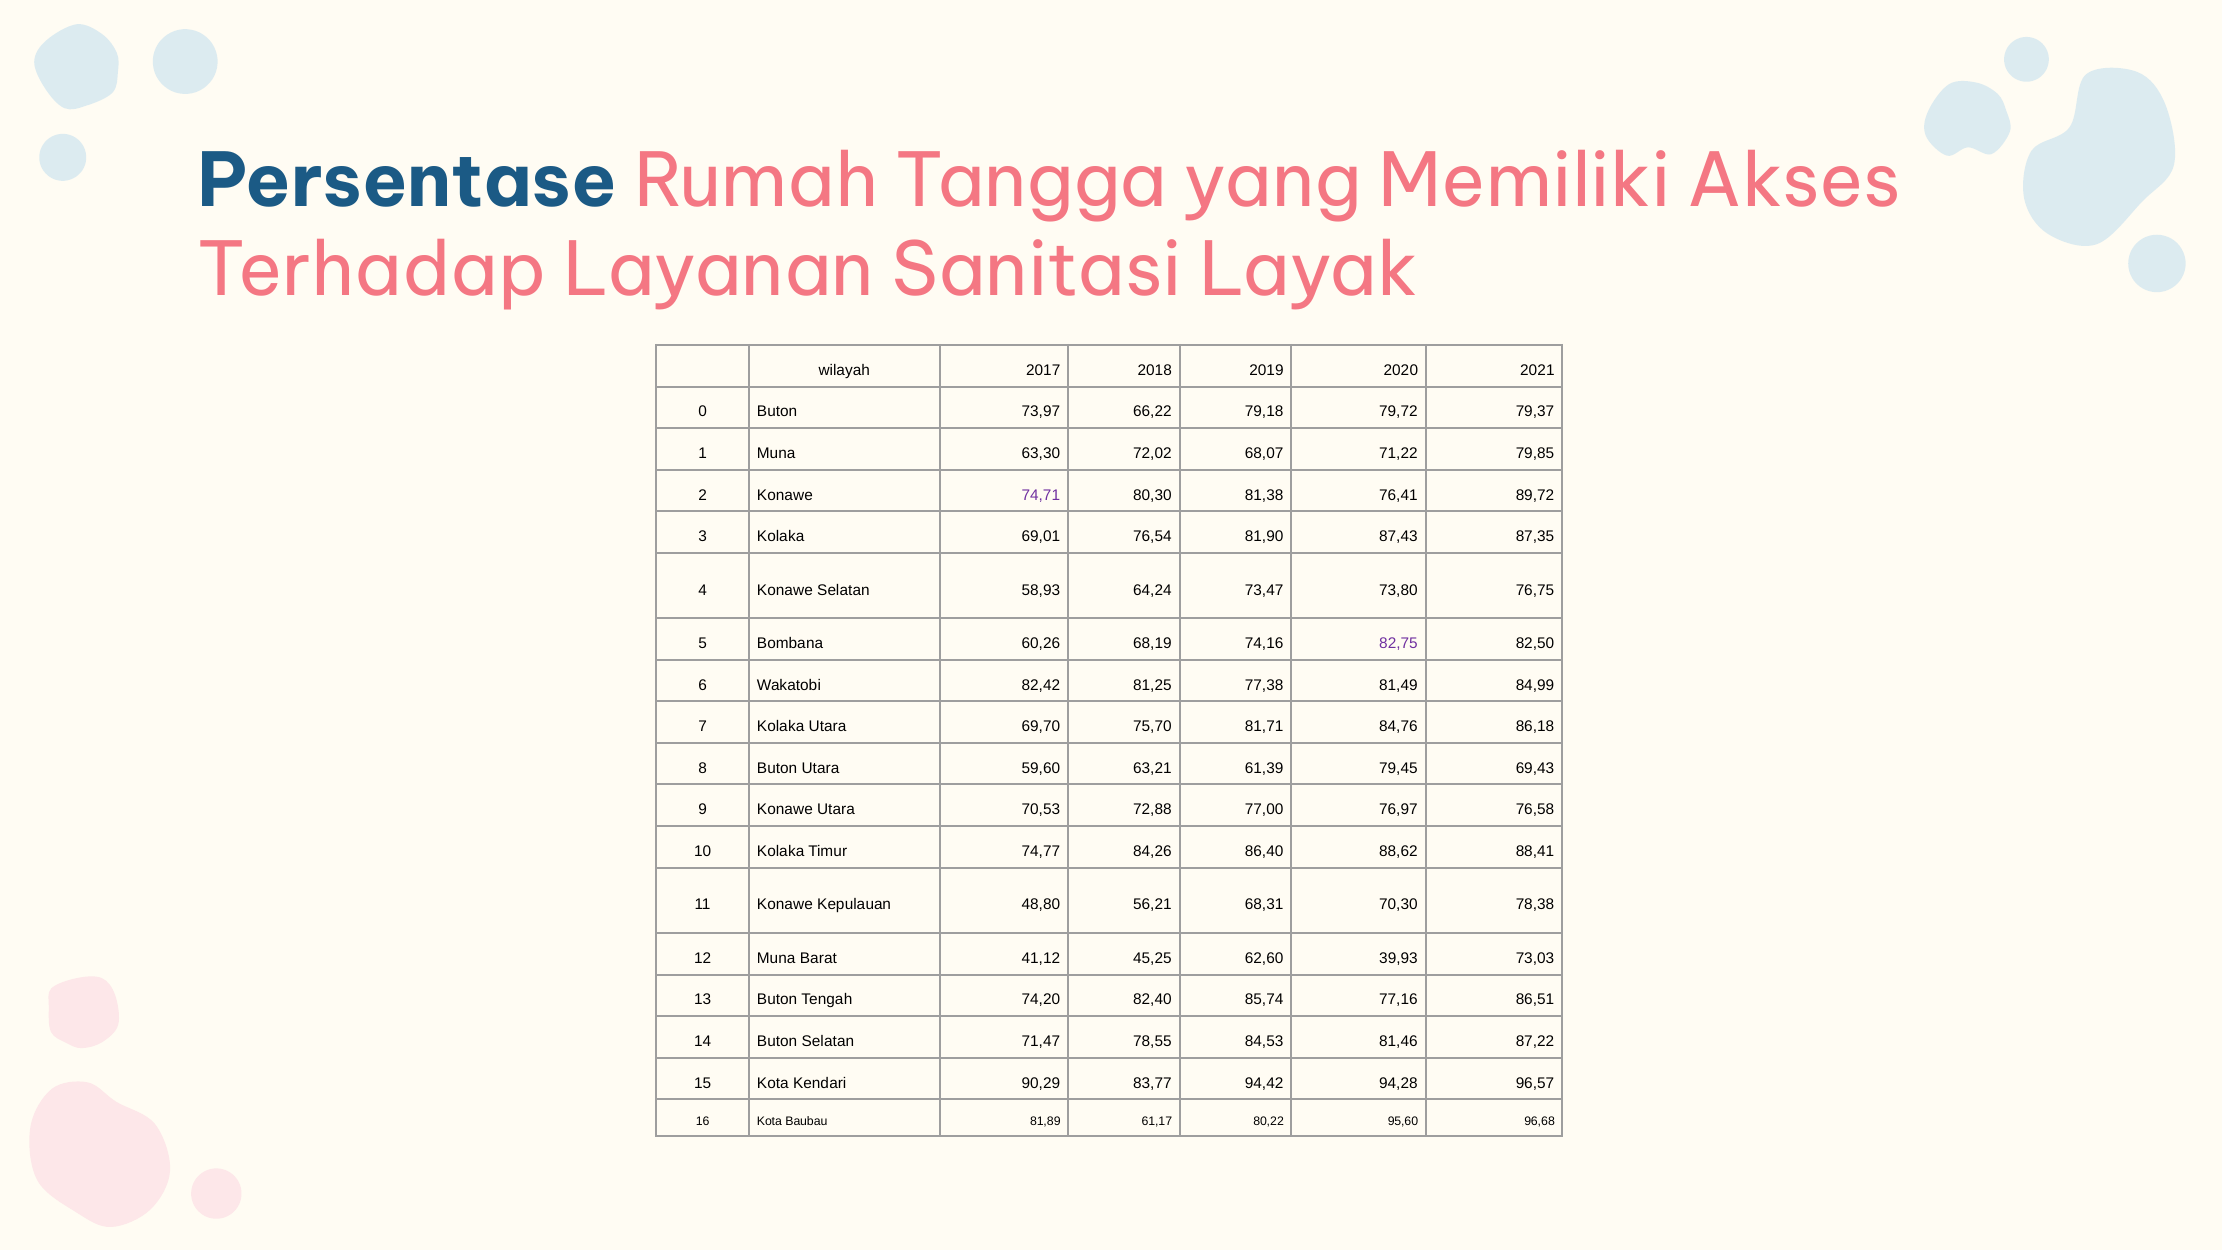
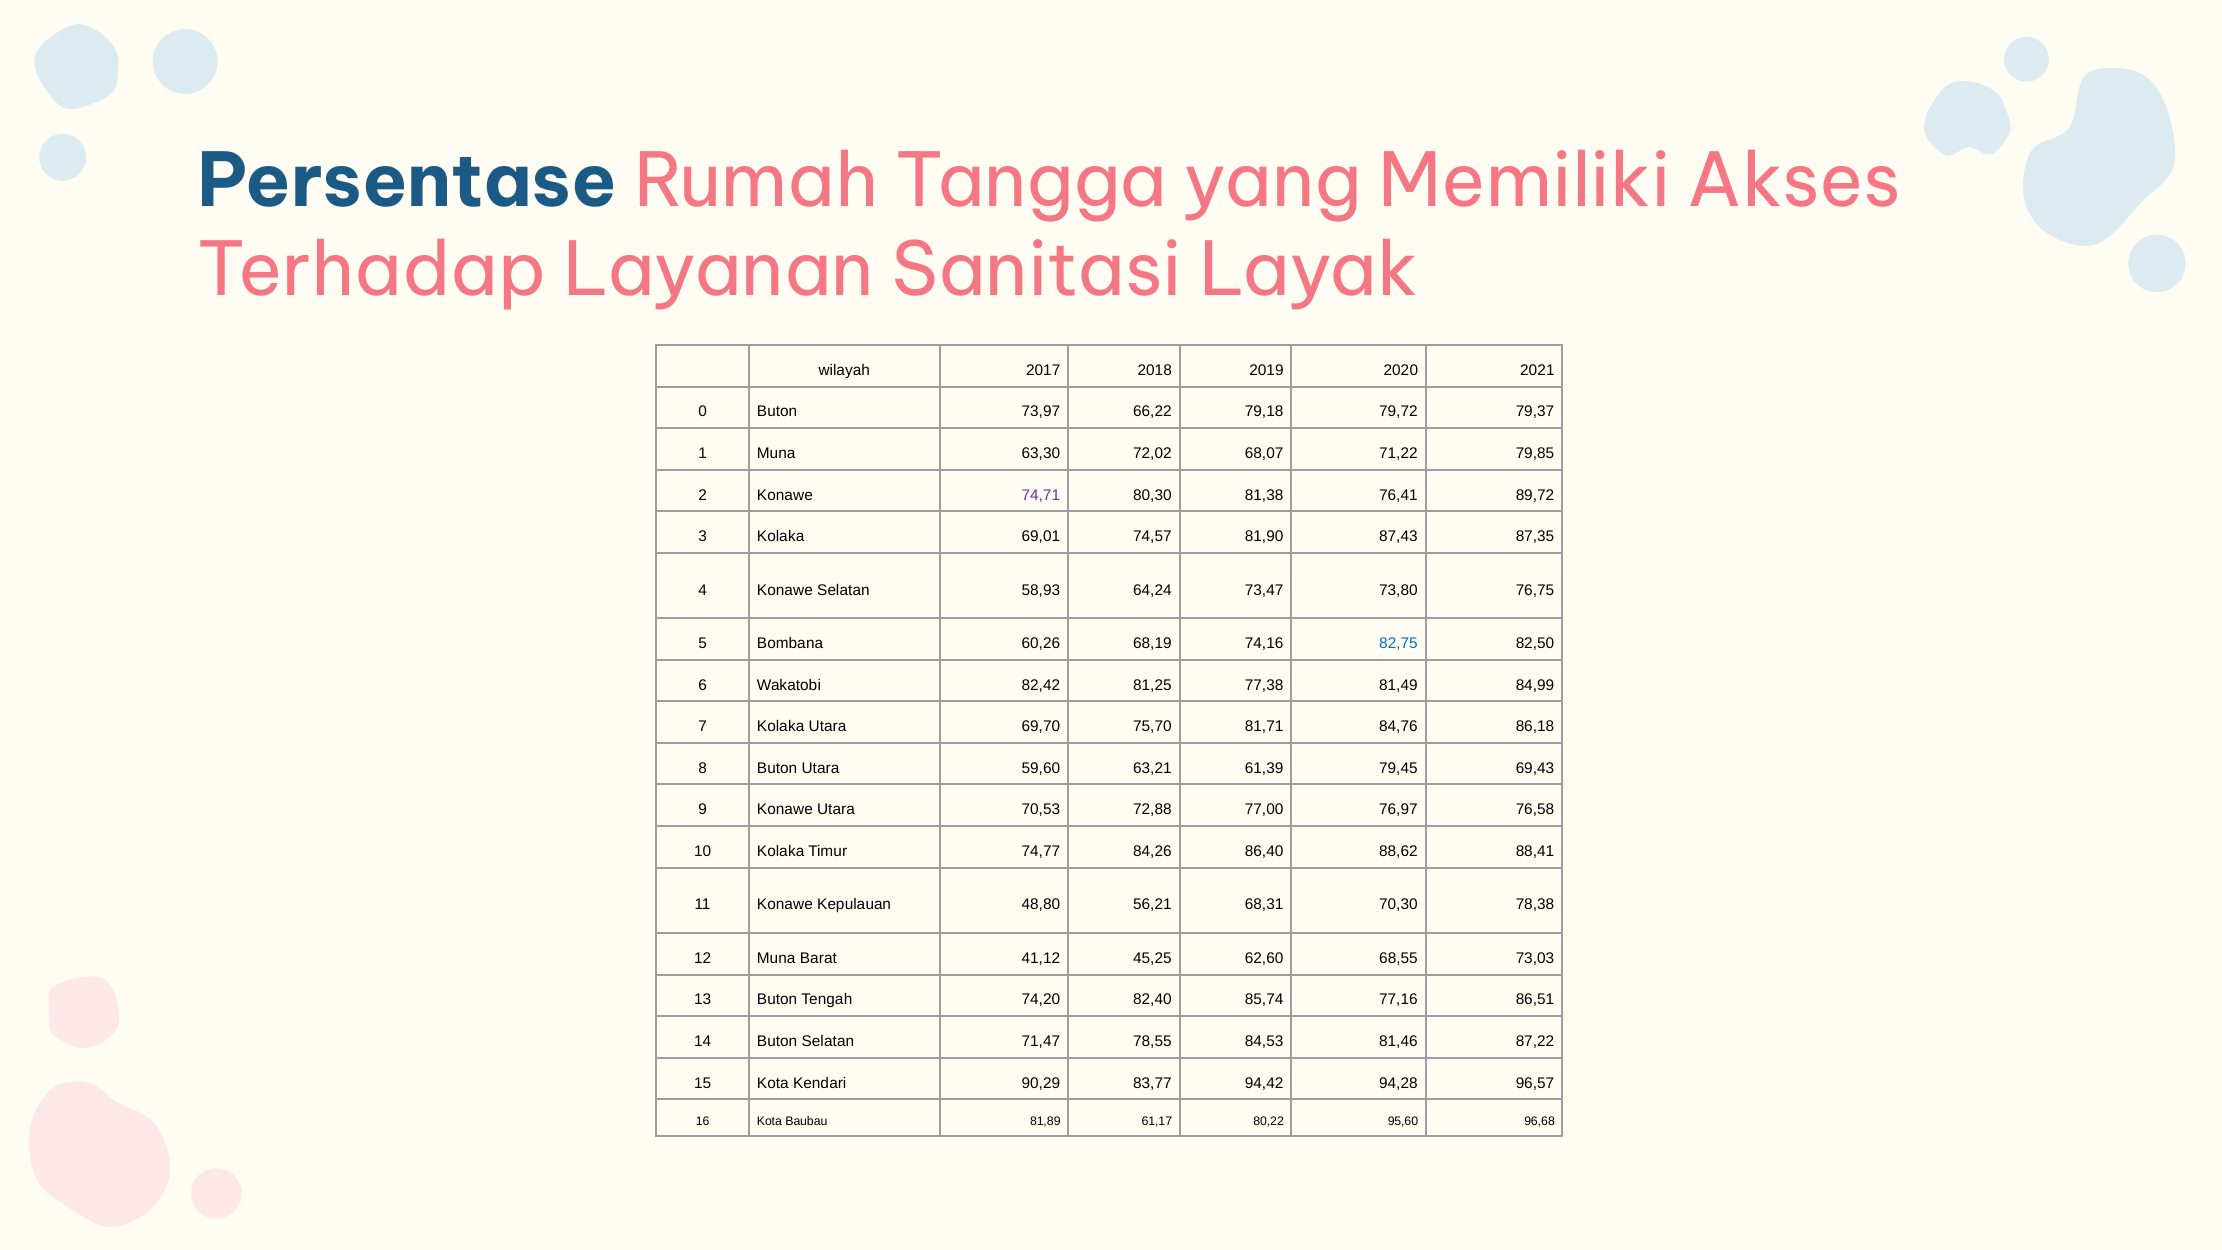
76,54: 76,54 -> 74,57
82,75 colour: purple -> blue
39,93: 39,93 -> 68,55
